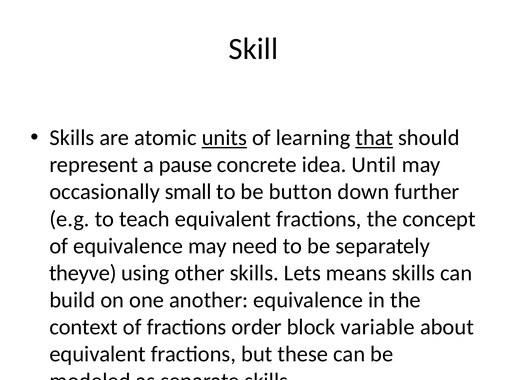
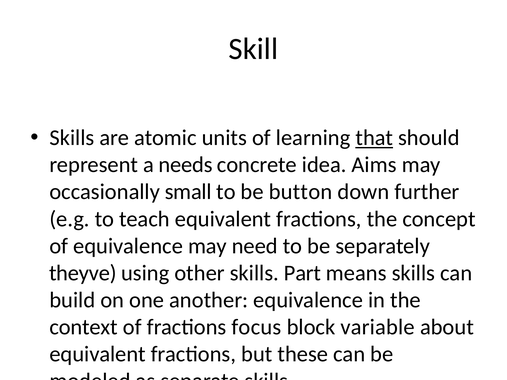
units underline: present -> none
pause: pause -> needs
Until: Until -> Aims
Lets: Lets -> Part
order: order -> focus
